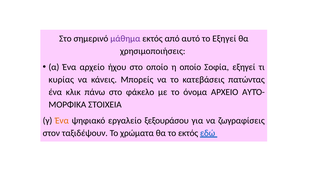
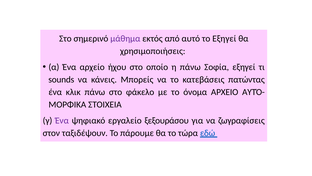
η οποίο: οποίο -> πάνω
κυρίας: κυρίας -> sounds
Ένα at (62, 120) colour: orange -> purple
χρώματα: χρώματα -> πάρουμε
το εκτός: εκτός -> τώρα
